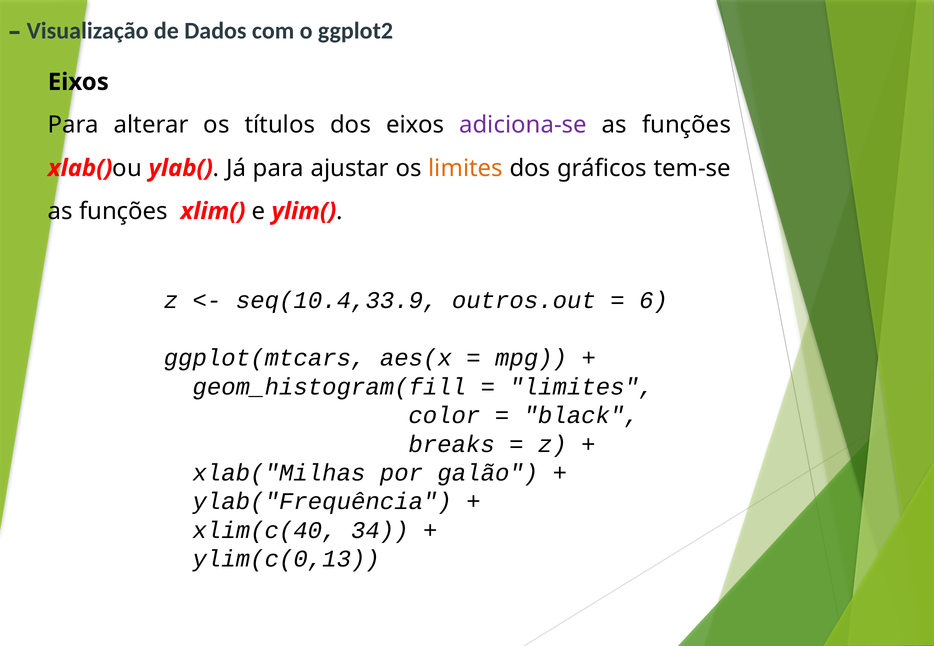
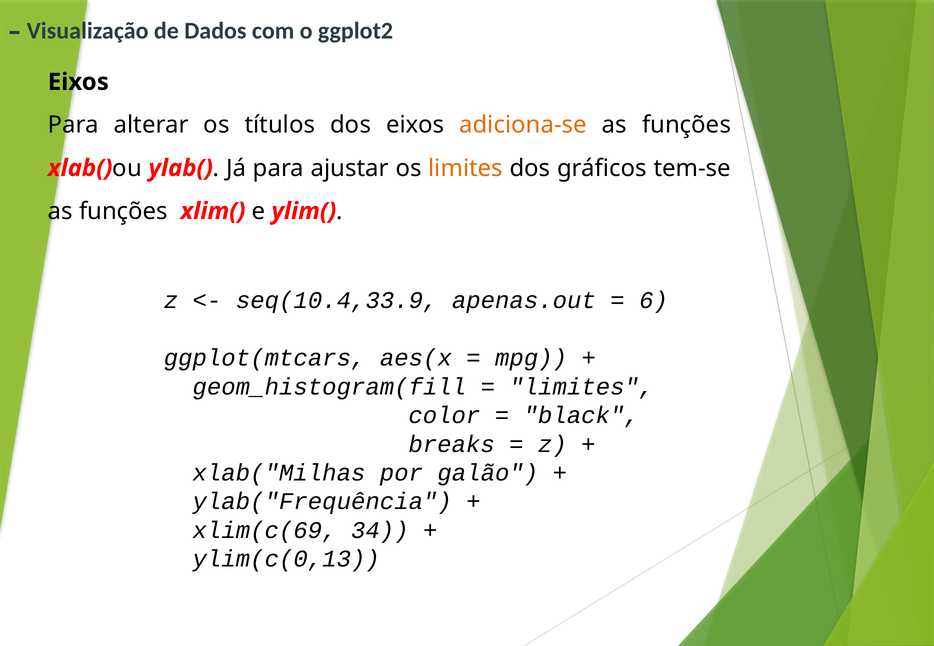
adiciona-se colour: purple -> orange
outros.out: outros.out -> apenas.out
xlim(c(40: xlim(c(40 -> xlim(c(69
